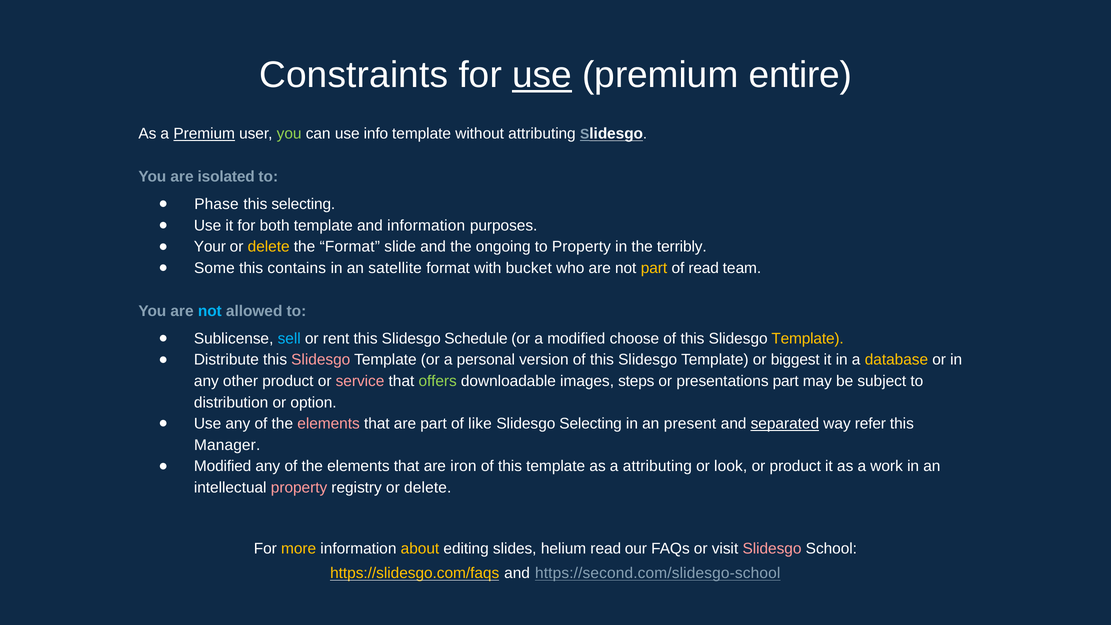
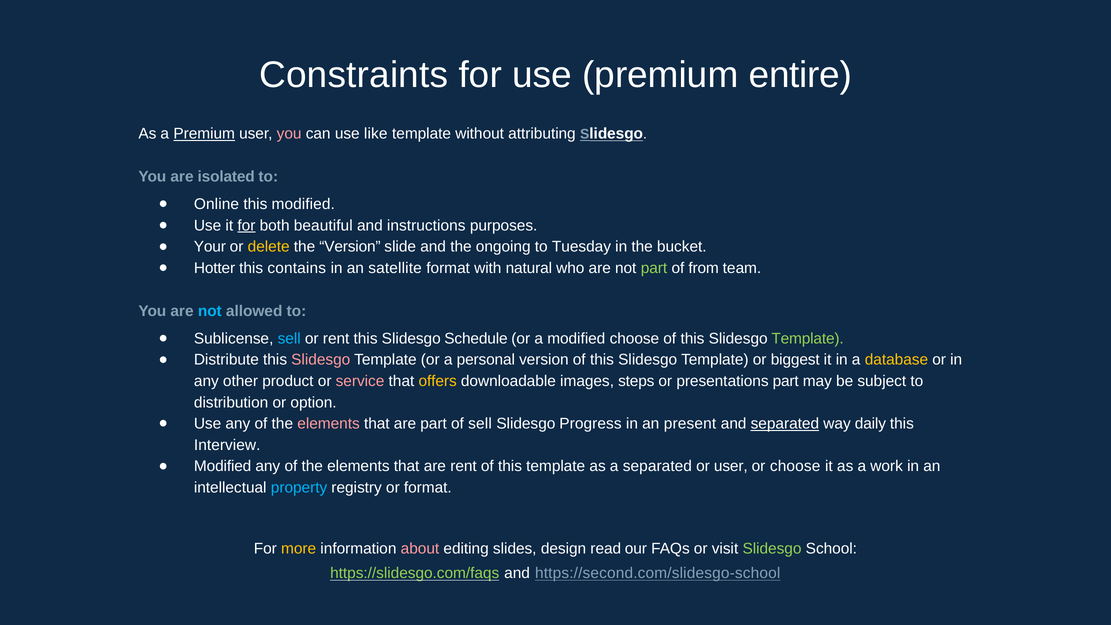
use at (542, 75) underline: present -> none
you at (289, 134) colour: light green -> pink
info: info -> like
Phase: Phase -> Online
this selecting: selecting -> modified
for at (246, 226) underline: none -> present
both template: template -> beautiful
and information: information -> instructions
the Format: Format -> Version
to Property: Property -> Tuesday
terribly: terribly -> bucket
Some: Some -> Hotter
bucket: bucket -> natural
part at (654, 268) colour: yellow -> light green
of read: read -> from
Template at (808, 339) colour: yellow -> light green
offers colour: light green -> yellow
of like: like -> sell
Slidesgo Selecting: Selecting -> Progress
refer: refer -> daily
Manager: Manager -> Interview
are iron: iron -> rent
a attributing: attributing -> separated
or look: look -> user
or product: product -> choose
property at (299, 488) colour: pink -> light blue
registry or delete: delete -> format
about colour: yellow -> pink
helium: helium -> design
Slidesgo at (772, 548) colour: pink -> light green
https://slidesgo.com/faqs colour: yellow -> light green
